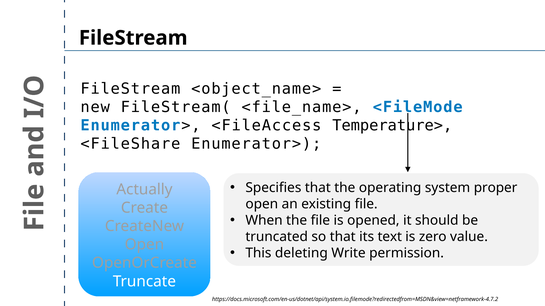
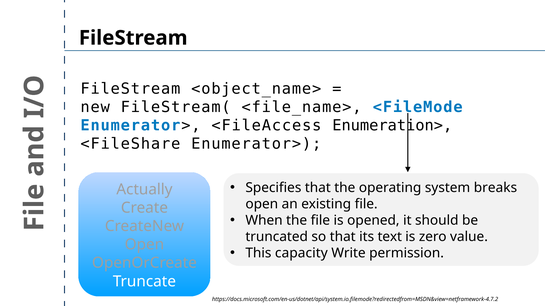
Temperature>: Temperature> -> Enumeration>
proper: proper -> breaks
deleting: deleting -> capacity
